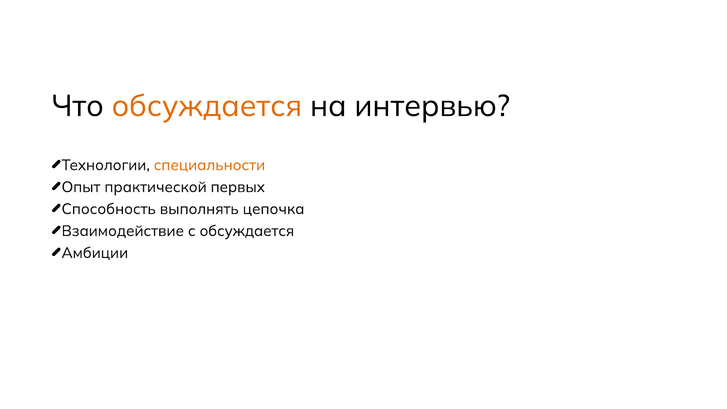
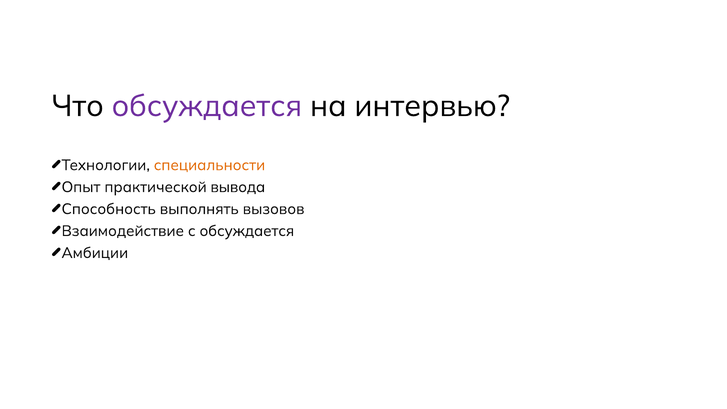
обсуждается at (207, 106) colour: orange -> purple
первых: первых -> вывода
цепочка: цепочка -> вызовов
